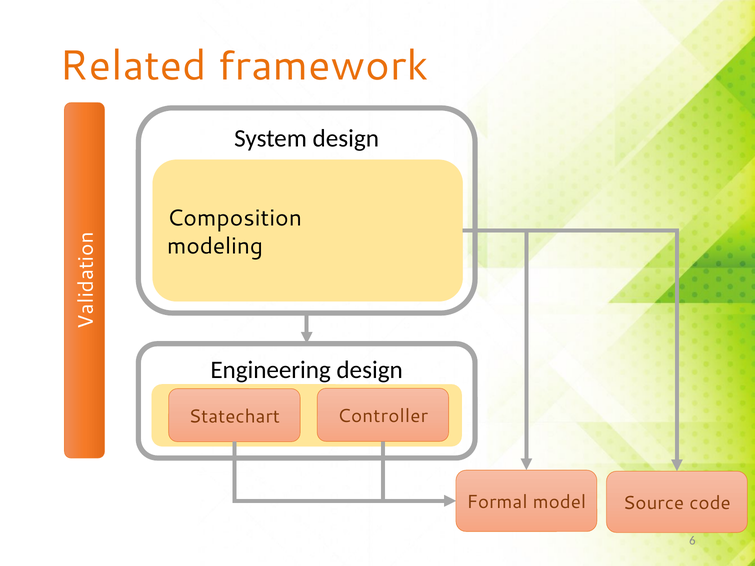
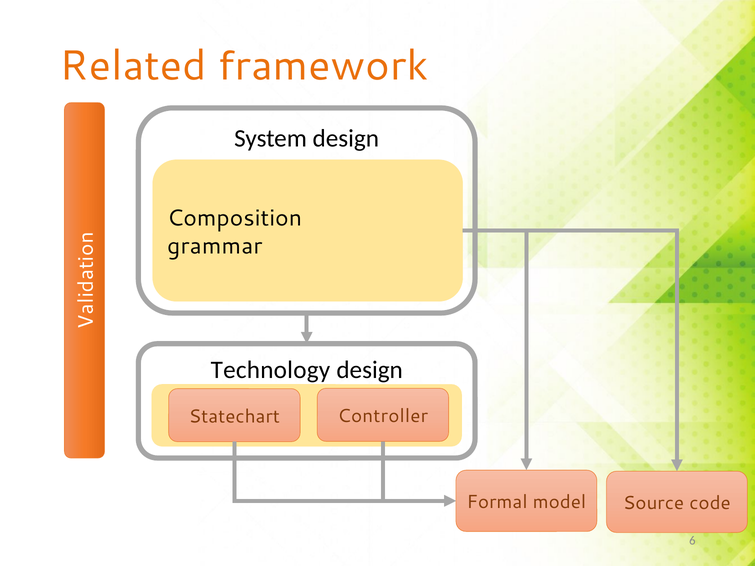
modeling: modeling -> grammar
Engineering: Engineering -> Technology
